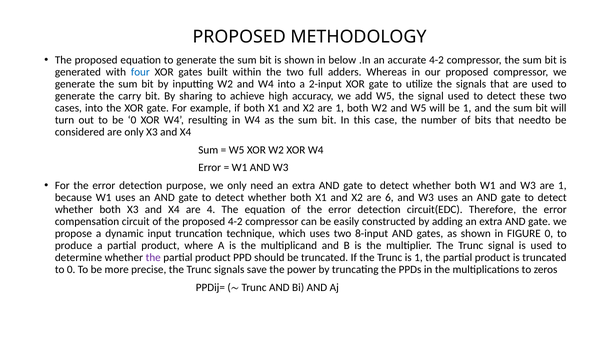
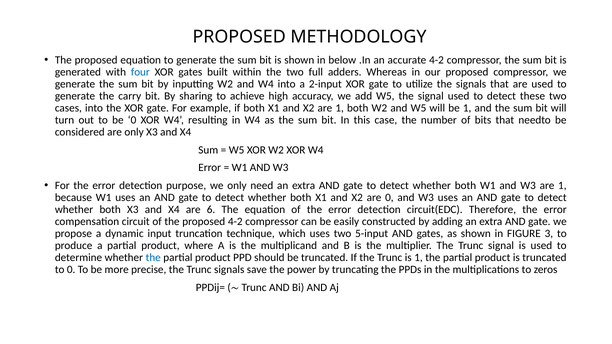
are 6: 6 -> 0
4: 4 -> 6
8-input: 8-input -> 5-input
FIGURE 0: 0 -> 3
the at (153, 258) colour: purple -> blue
